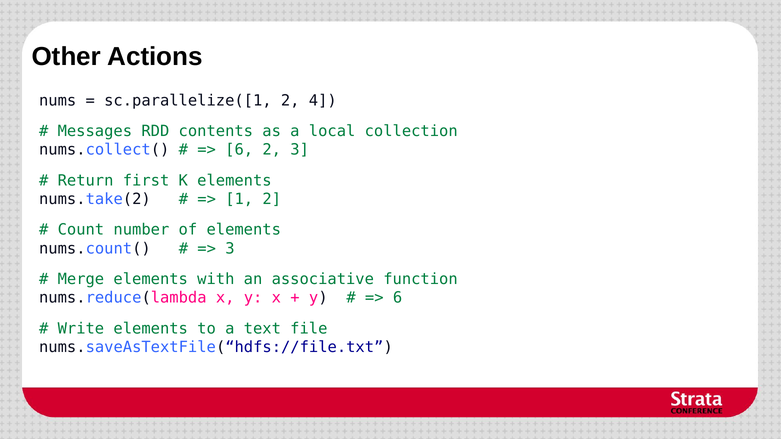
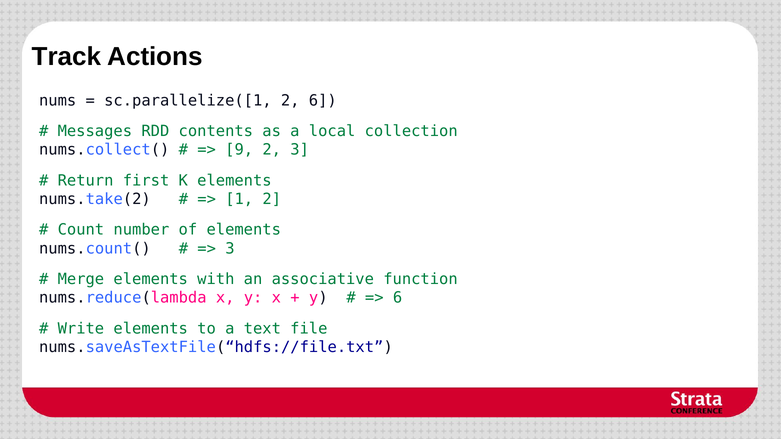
Other: Other -> Track
2 4: 4 -> 6
6 at (239, 150): 6 -> 9
